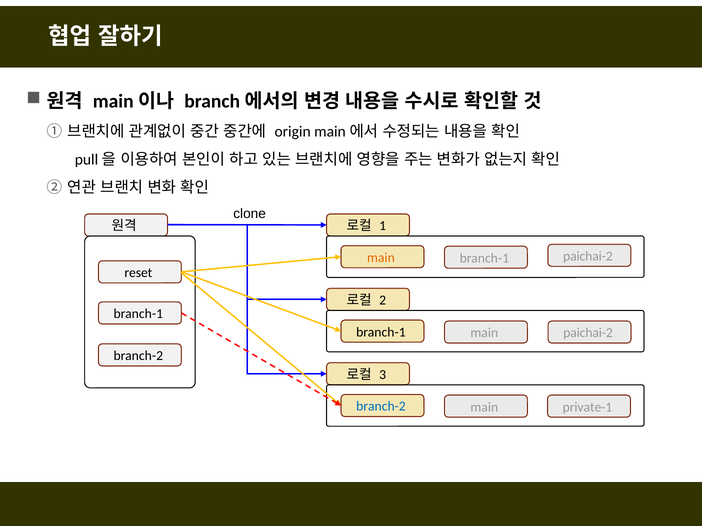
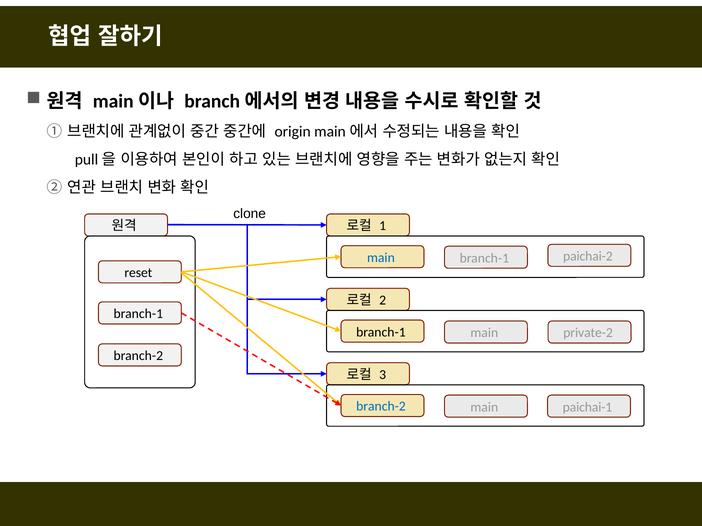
main at (381, 258) colour: orange -> blue
main paichai-2: paichai-2 -> private-2
private-1: private-1 -> paichai-1
